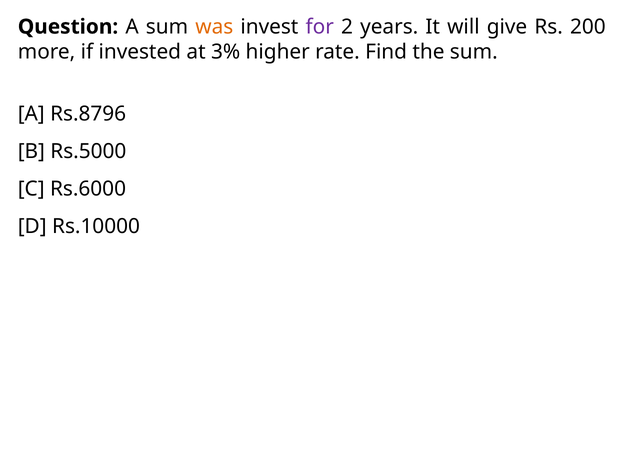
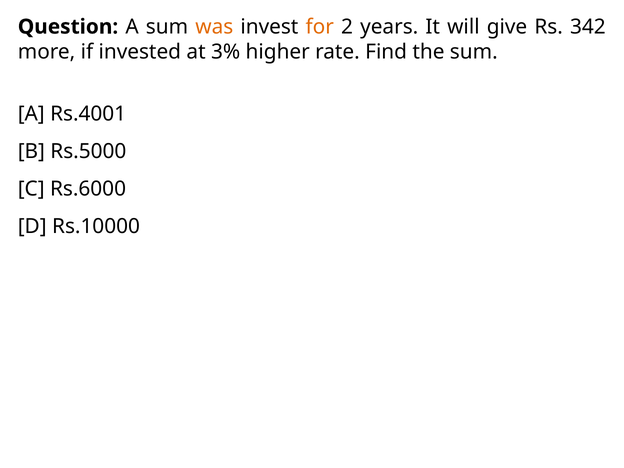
for colour: purple -> orange
200: 200 -> 342
Rs.8796: Rs.8796 -> Rs.4001
